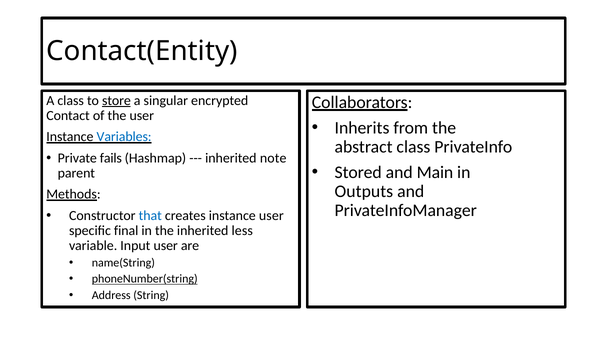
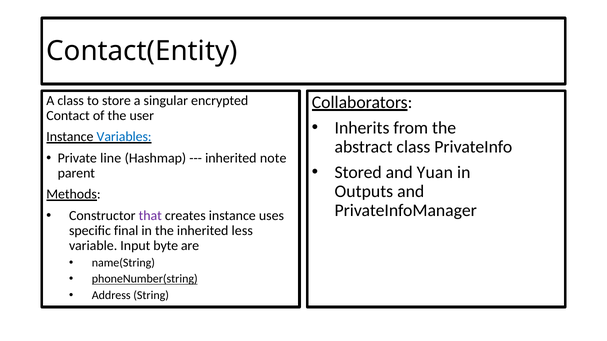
store underline: present -> none
fails: fails -> line
Main: Main -> Yuan
that colour: blue -> purple
instance user: user -> uses
Input user: user -> byte
